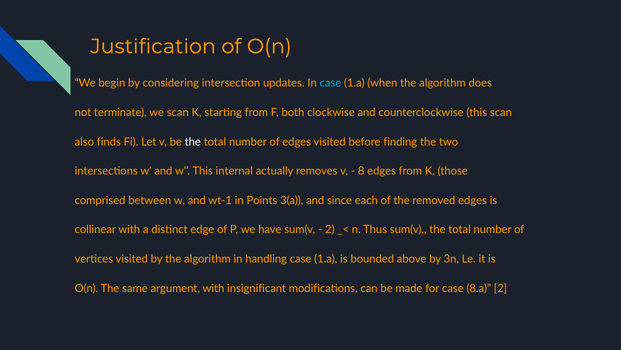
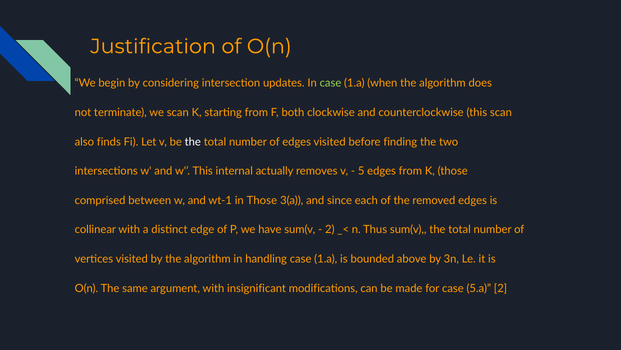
case at (330, 83) colour: light blue -> light green
8: 8 -> 5
in Points: Points -> Those
8.a: 8.a -> 5.a
